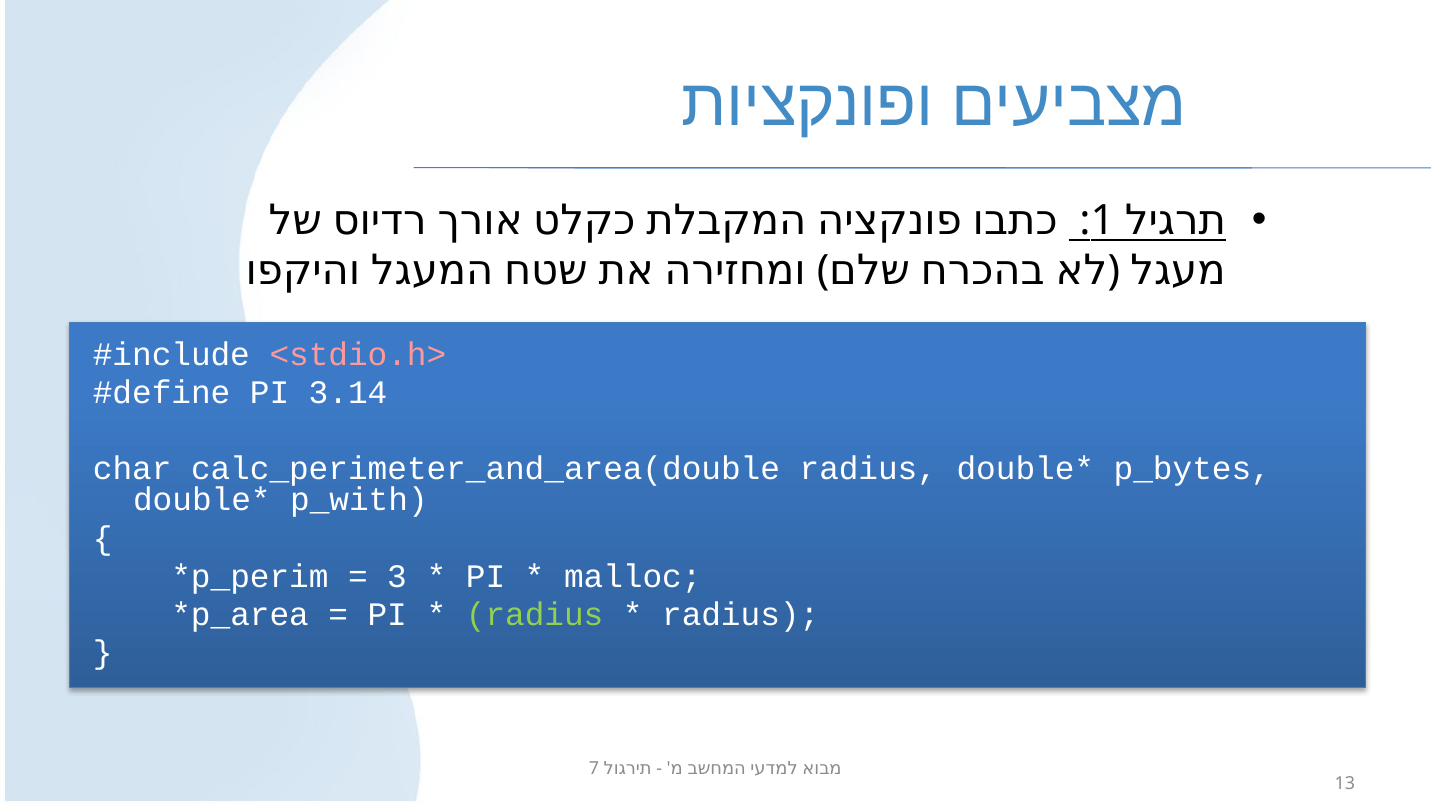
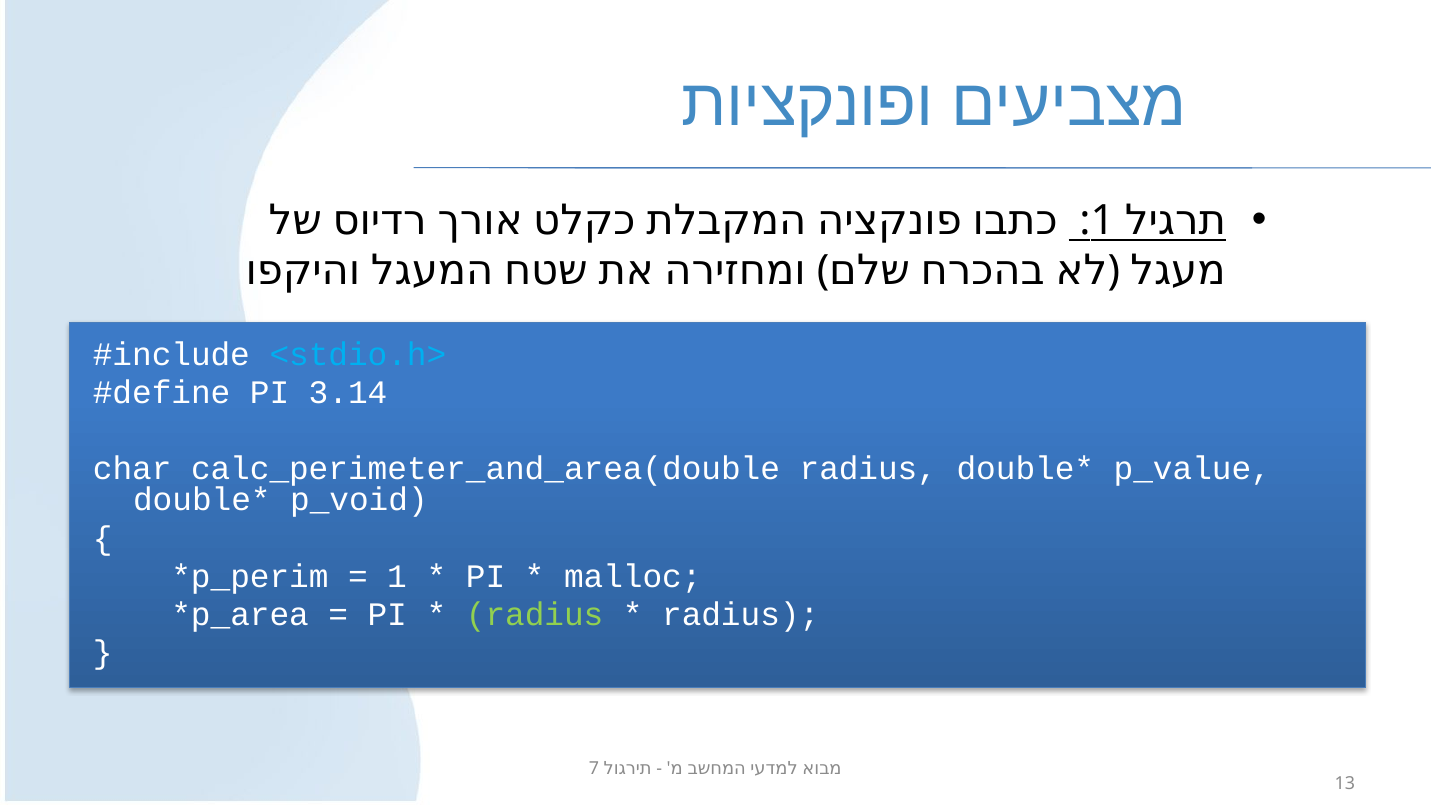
<stdio.h> colour: pink -> light blue
p_bytes: p_bytes -> p_value
p_with: p_with -> p_void
3 at (397, 576): 3 -> 1
